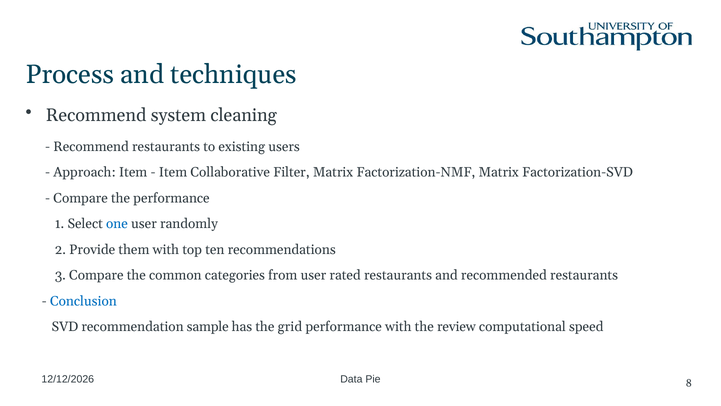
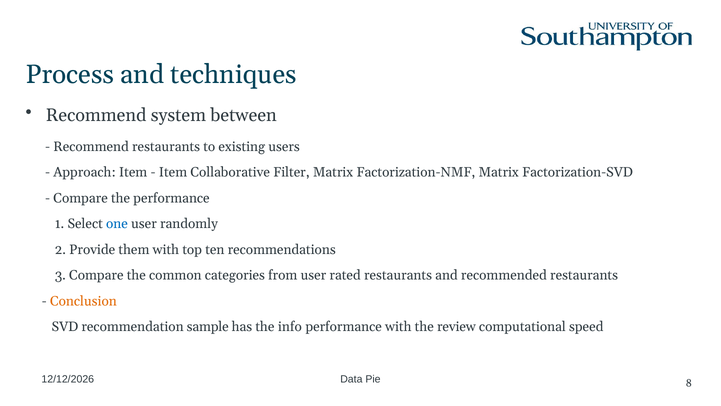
cleaning: cleaning -> between
Conclusion colour: blue -> orange
grid: grid -> info
